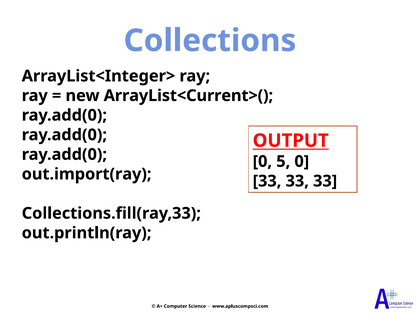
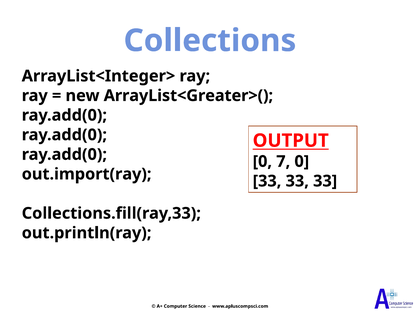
ArrayList<Current>(: ArrayList<Current>( -> ArrayList<Greater>(
5: 5 -> 7
